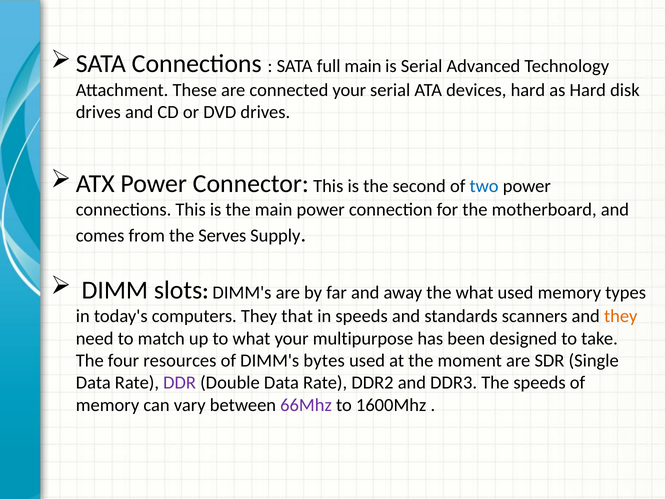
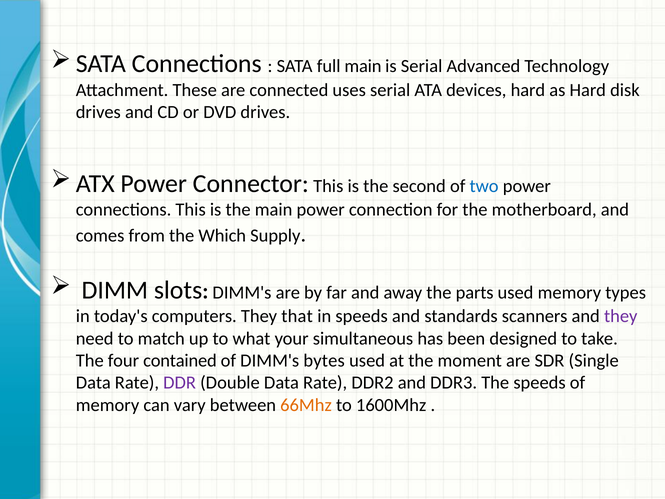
connected your: your -> uses
Serves: Serves -> Which
the what: what -> parts
they at (621, 316) colour: orange -> purple
multipurpose: multipurpose -> simultaneous
resources: resources -> contained
66Mhz colour: purple -> orange
